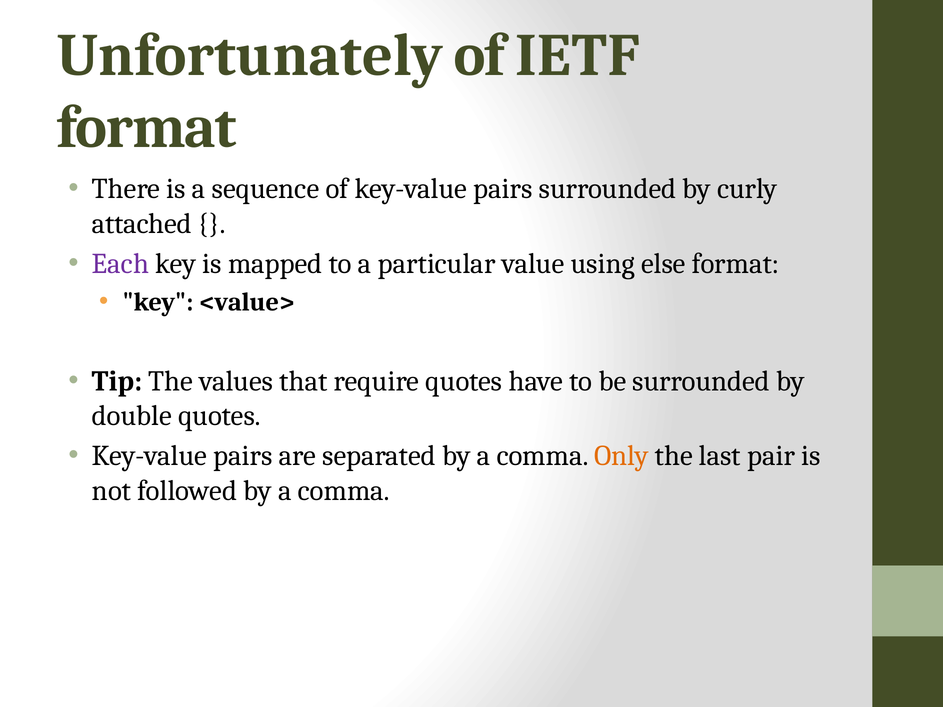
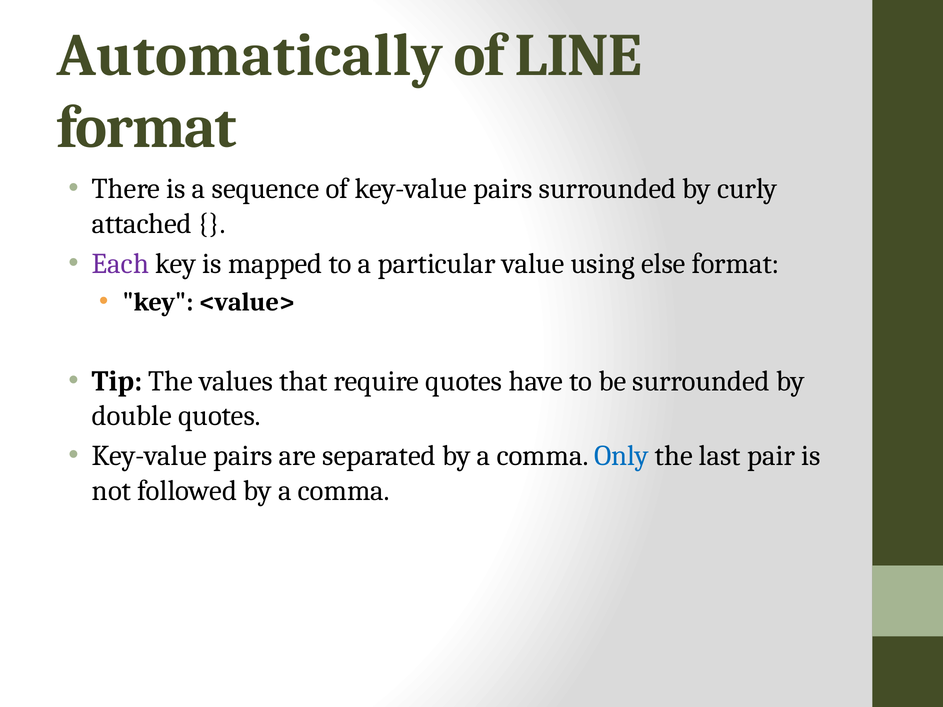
Unfortunately: Unfortunately -> Automatically
IETF: IETF -> LINE
Only colour: orange -> blue
